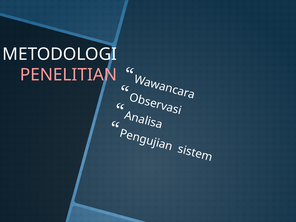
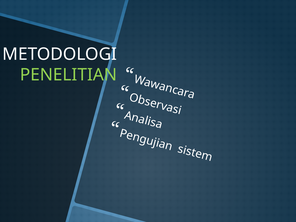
PENELITIAN colour: pink -> light green
